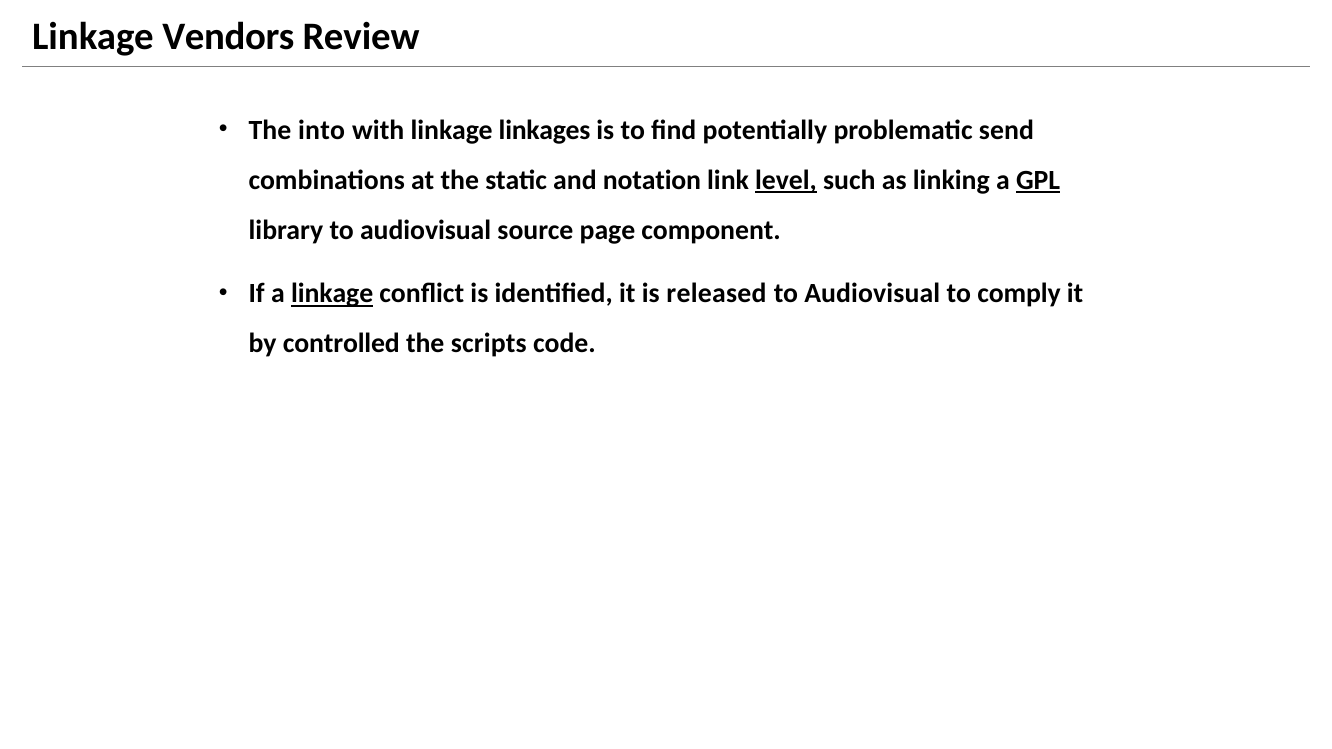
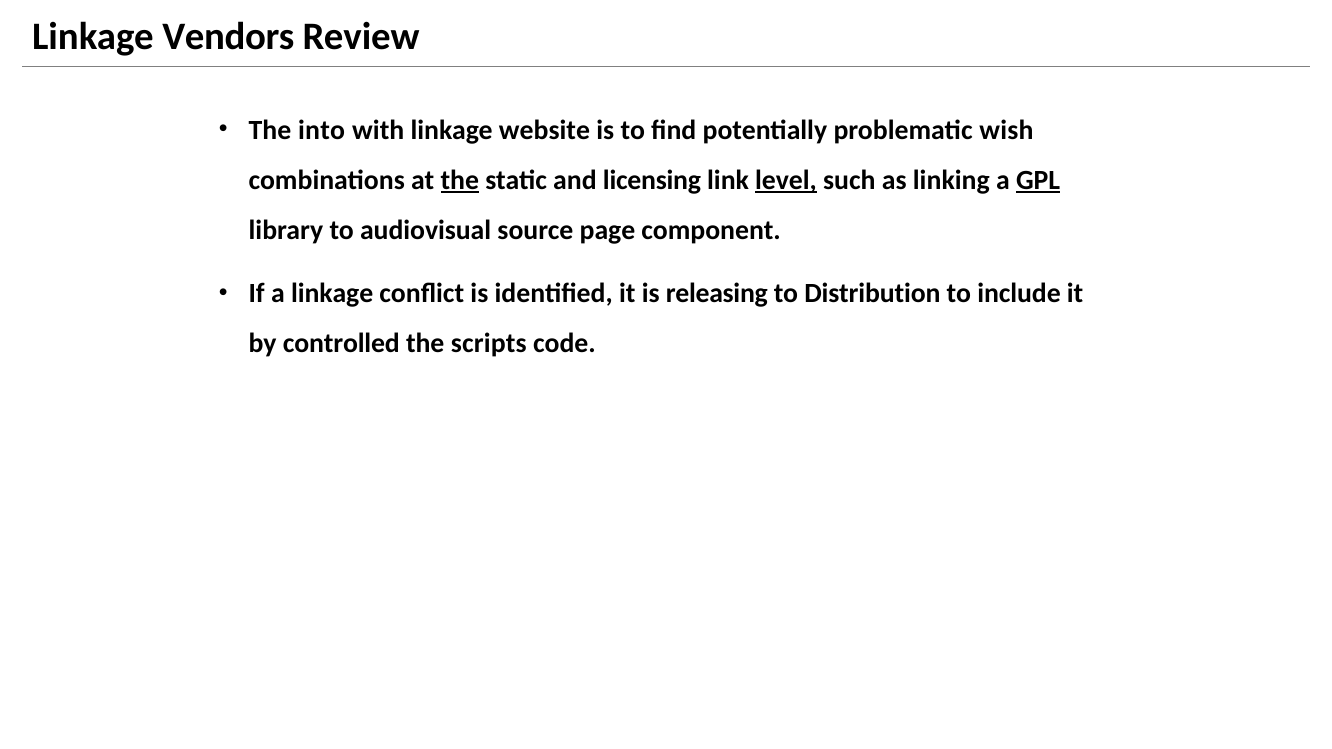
linkages: linkages -> website
send: send -> wish
the at (460, 180) underline: none -> present
notation: notation -> licensing
linkage at (332, 294) underline: present -> none
released: released -> releasing
Audiovisual at (872, 294): Audiovisual -> Distribution
comply: comply -> include
